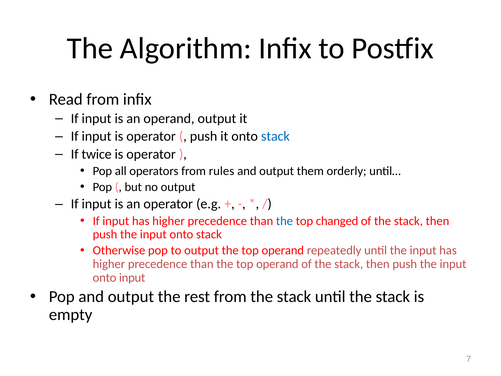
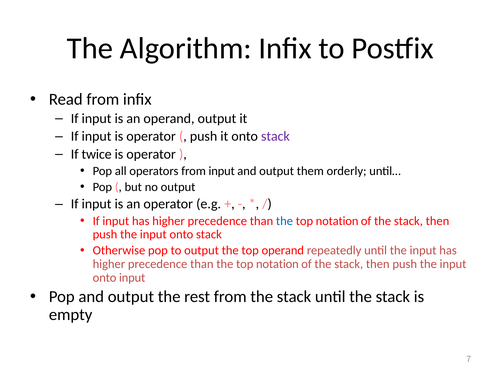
stack at (275, 136) colour: blue -> purple
from rules: rules -> input
changed at (337, 221): changed -> notation
operand at (277, 264): operand -> notation
